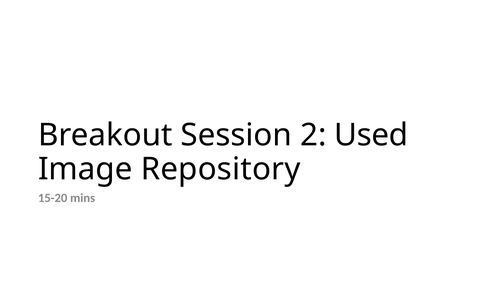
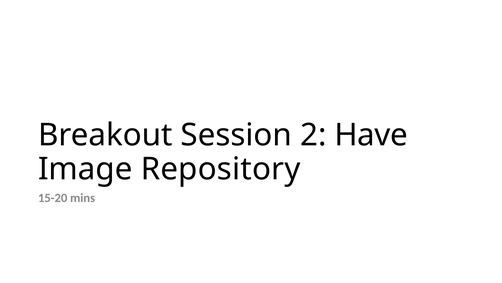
Used: Used -> Have
